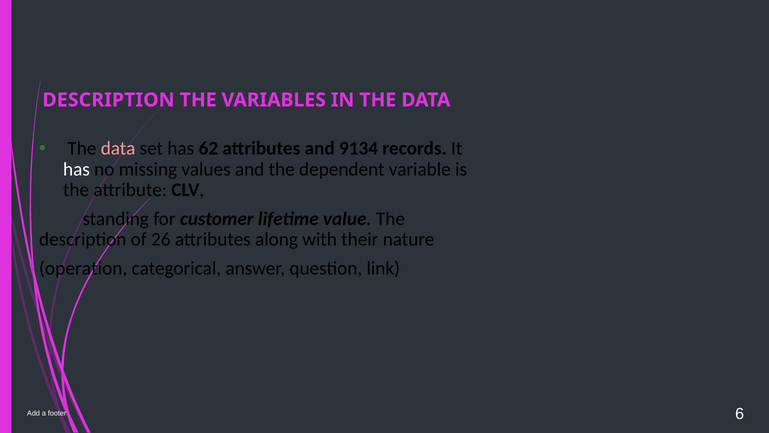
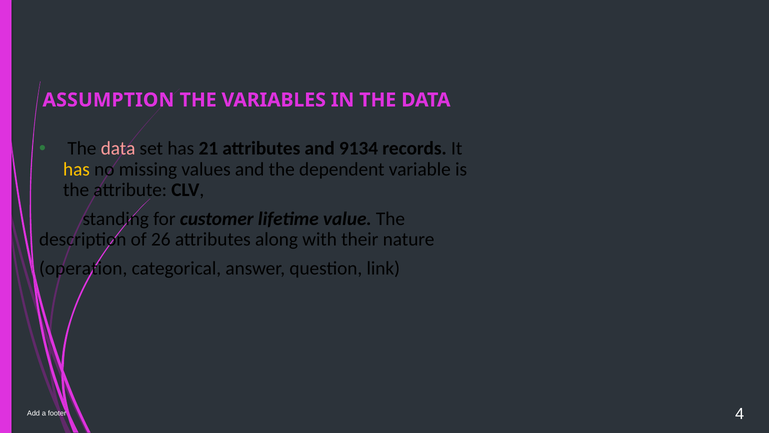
DESCRIPTION at (108, 100): DESCRIPTION -> ASSUMPTION
62: 62 -> 21
has at (76, 169) colour: white -> yellow
6: 6 -> 4
